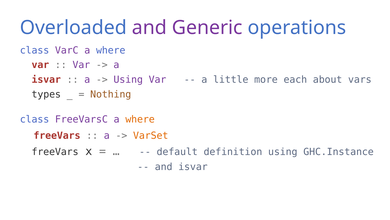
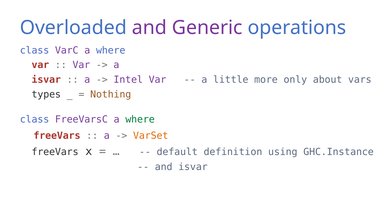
Using at (128, 79): Using -> Intel
each: each -> only
where at (140, 119) colour: orange -> green
